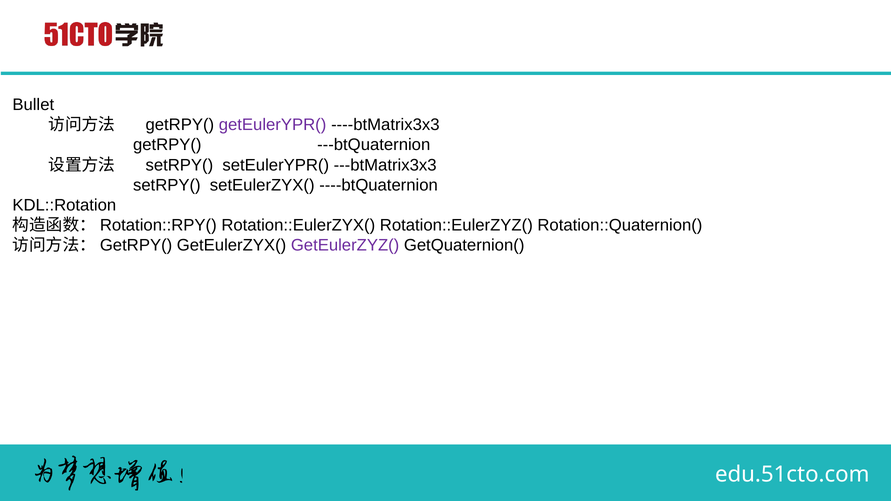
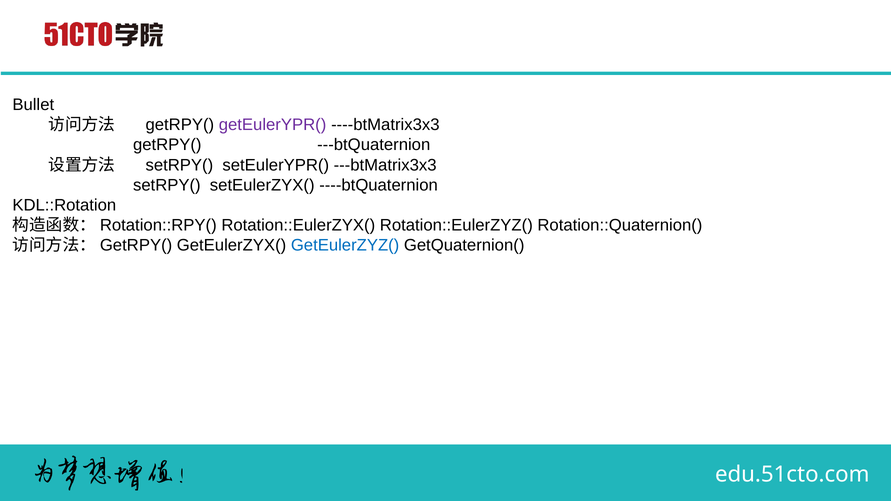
GetEulerZYZ( colour: purple -> blue
